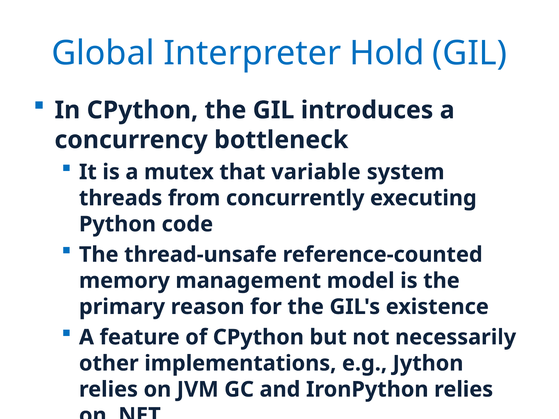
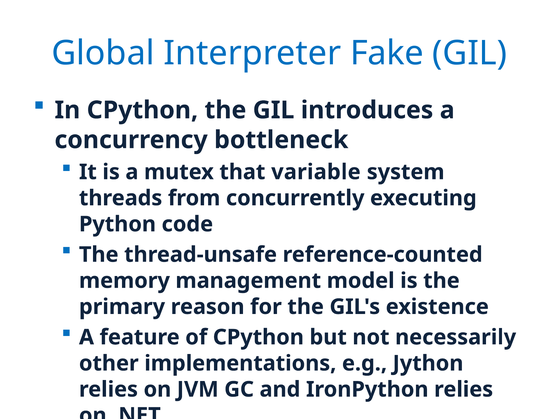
Hold: Hold -> Fake
